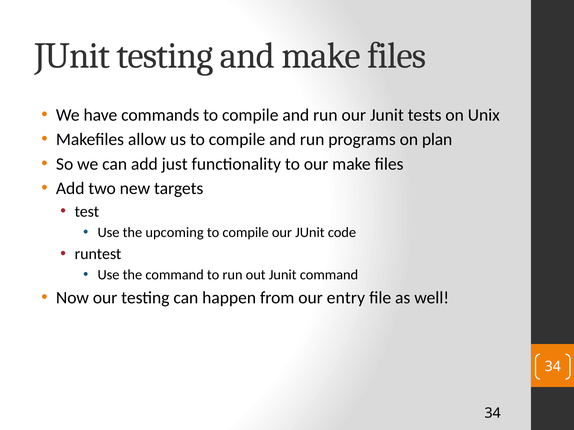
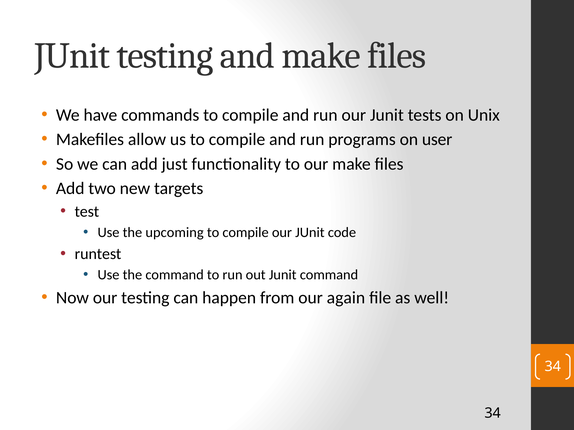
plan: plan -> user
entry: entry -> again
